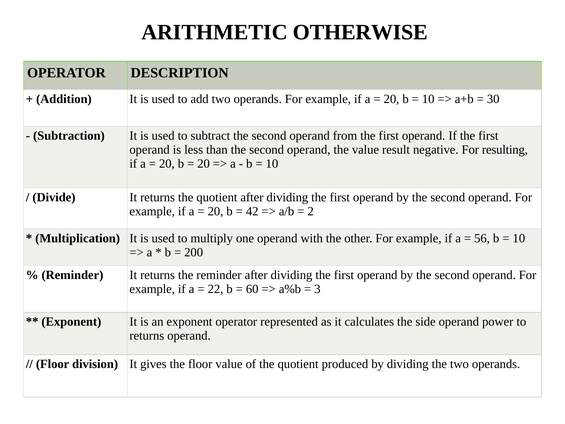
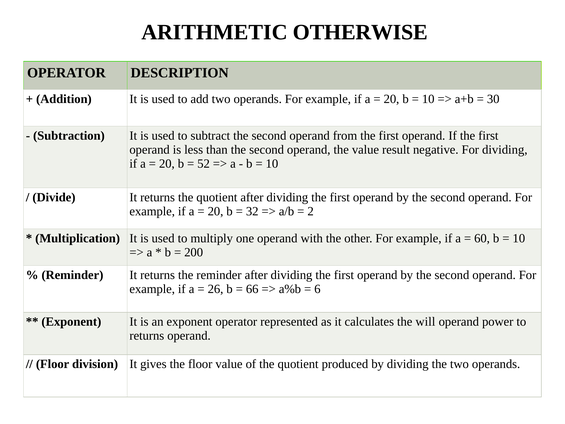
For resulting: resulting -> dividing
20 at (204, 163): 20 -> 52
42: 42 -> 32
56: 56 -> 60
22: 22 -> 26
60: 60 -> 66
3: 3 -> 6
side: side -> will
